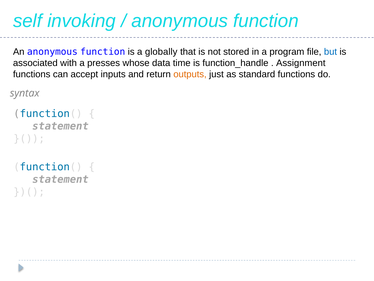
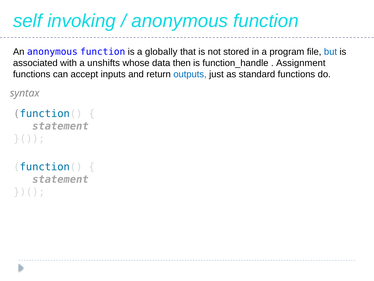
presses: presses -> unshifts
time: time -> then
outputs colour: orange -> blue
